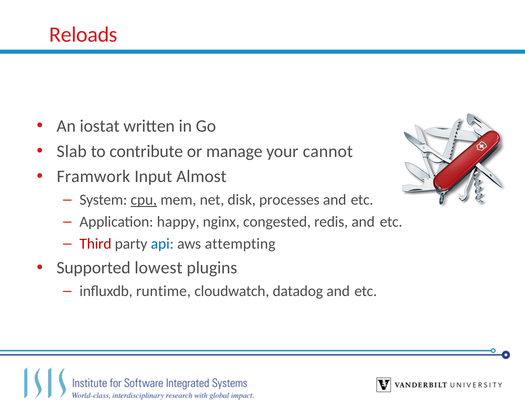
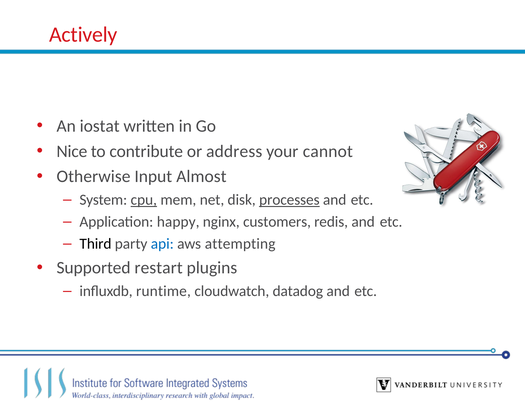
Reloads: Reloads -> Actively
Slab: Slab -> Nice
manage: manage -> address
Framwork: Framwork -> Otherwise
processes underline: none -> present
congested: congested -> customers
Third colour: red -> black
lowest: lowest -> restart
